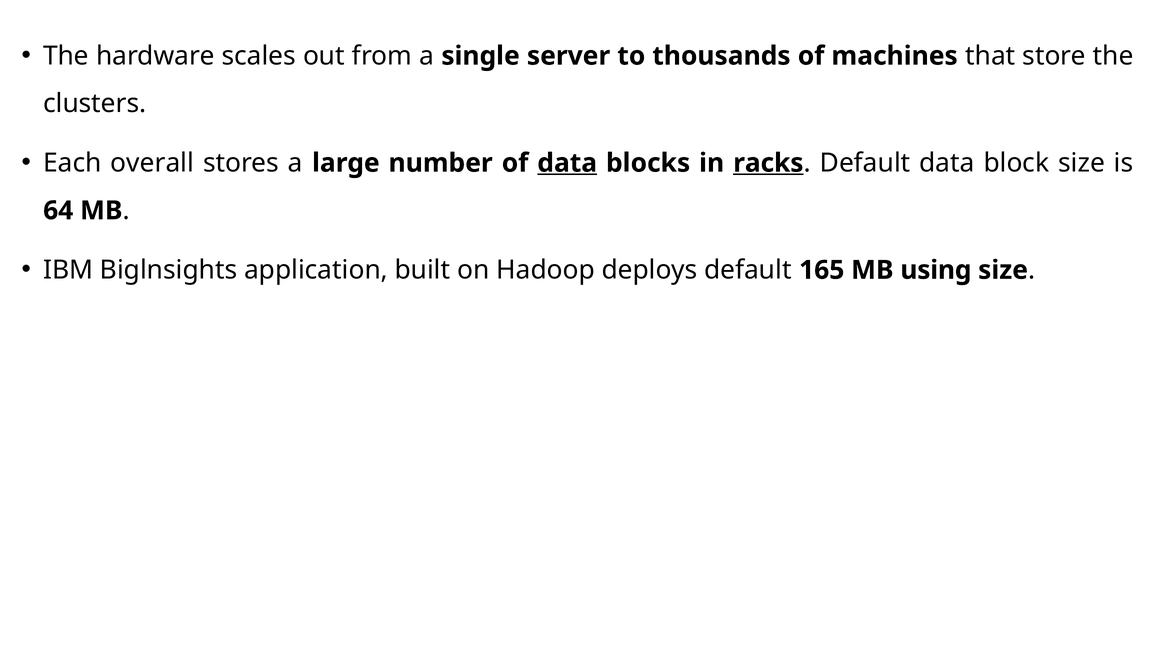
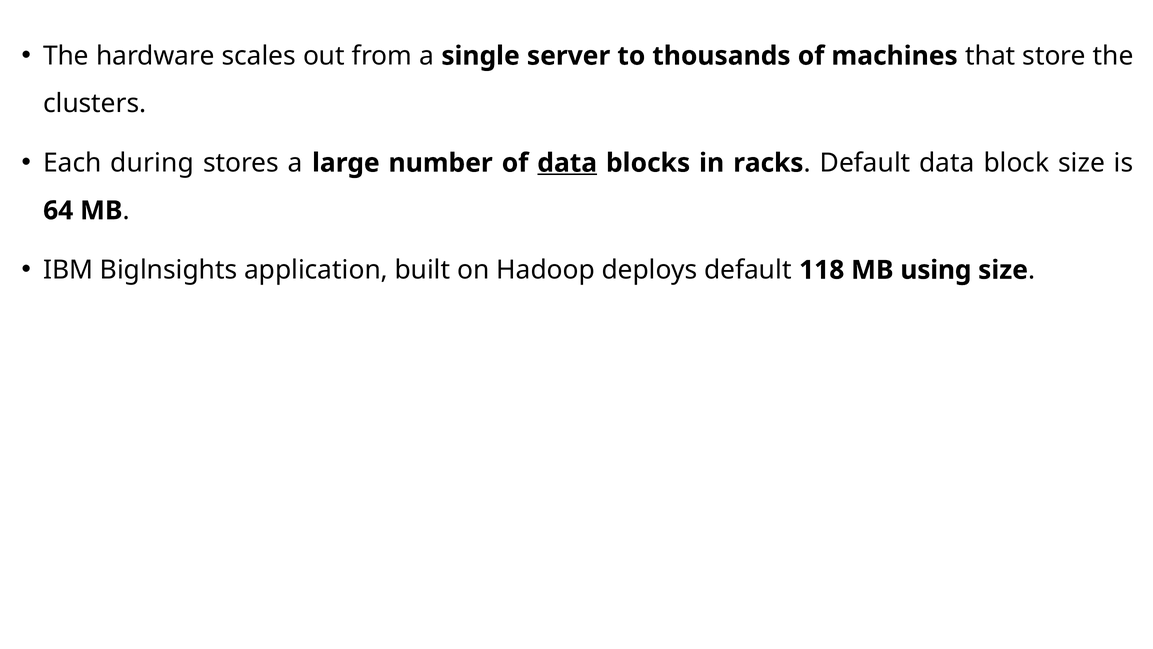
overall: overall -> during
racks underline: present -> none
165: 165 -> 118
